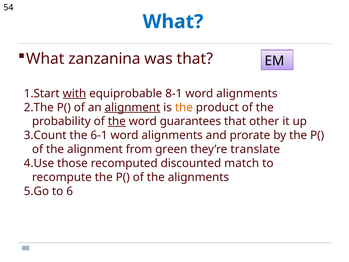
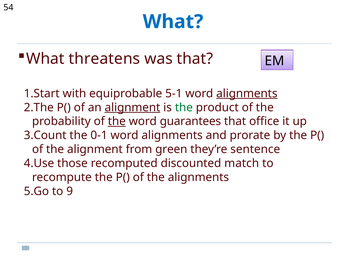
zanzanina: zanzanina -> threatens
with underline: present -> none
8-1: 8-1 -> 5-1
alignments at (247, 93) underline: none -> present
the at (184, 107) colour: orange -> green
other: other -> office
6-1: 6-1 -> 0-1
translate: translate -> sentence
6: 6 -> 9
